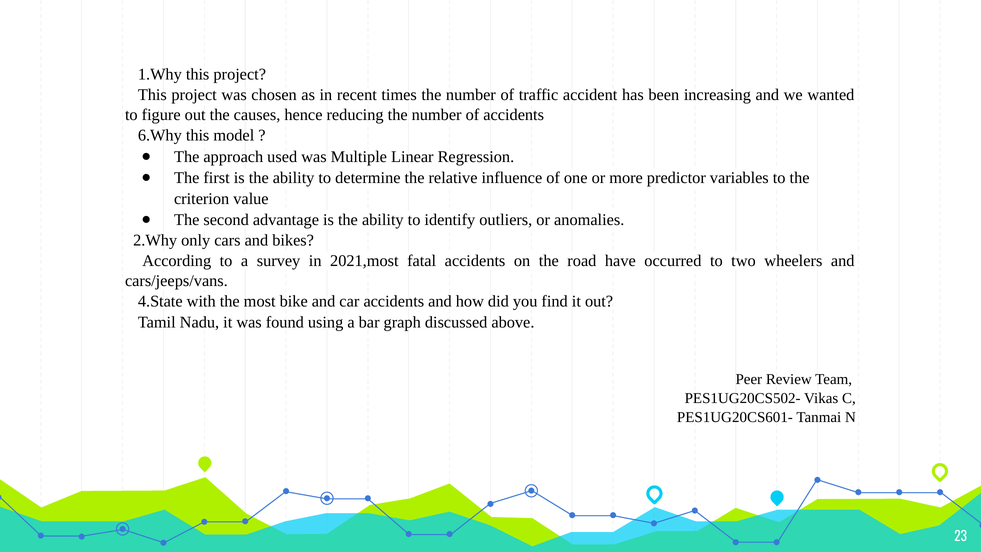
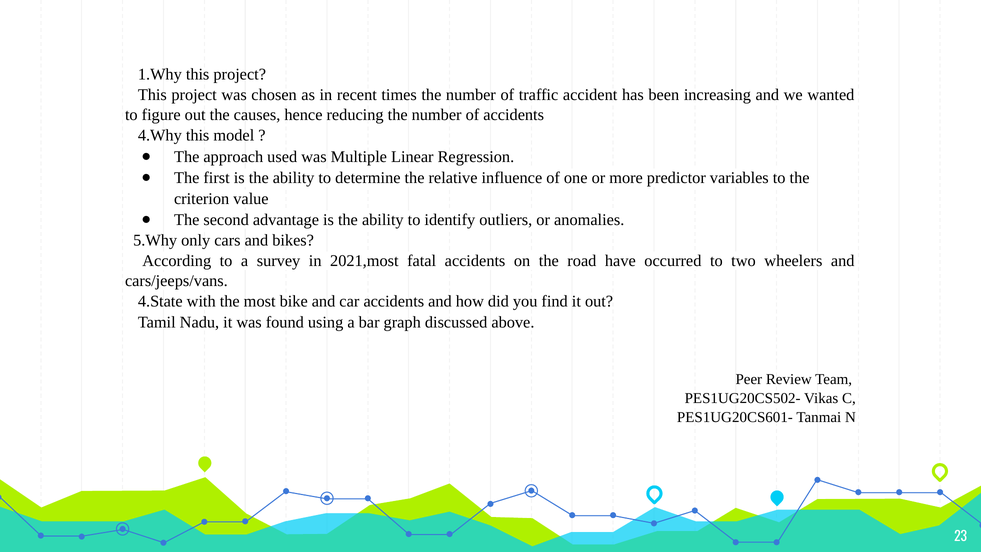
6.Why: 6.Why -> 4.Why
2.Why: 2.Why -> 5.Why
